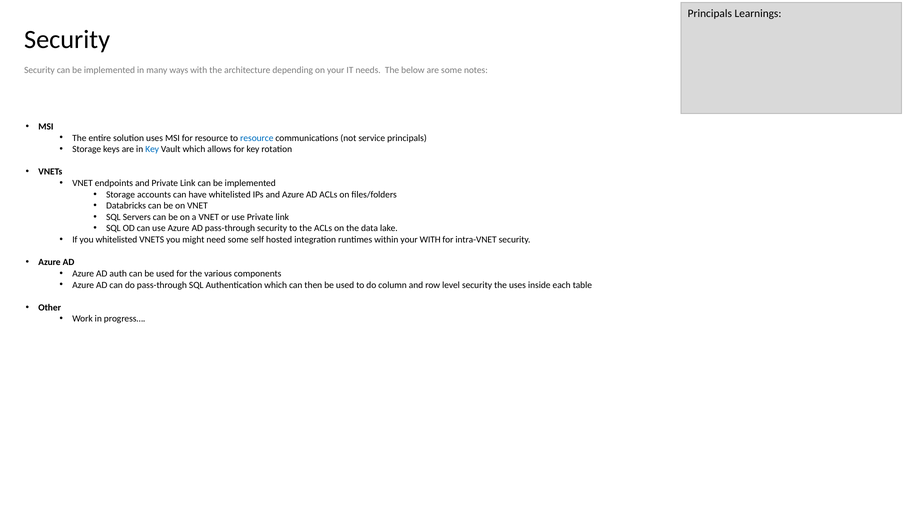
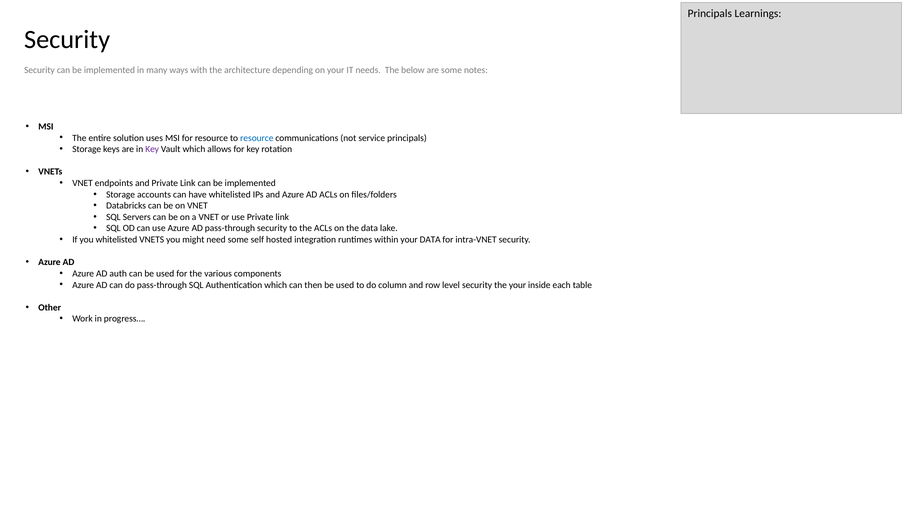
Key at (152, 149) colour: blue -> purple
your WITH: WITH -> DATA
the uses: uses -> your
